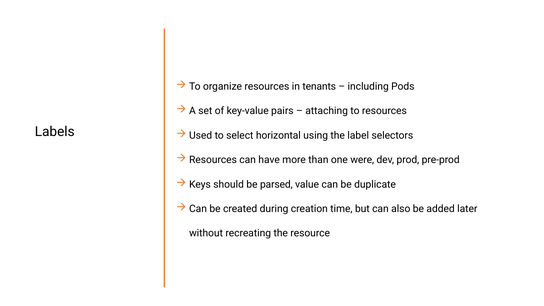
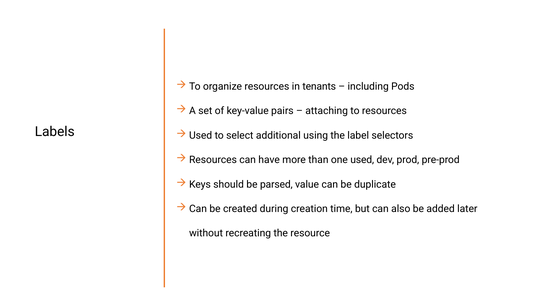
horizontal: horizontal -> additional
one were: were -> used
